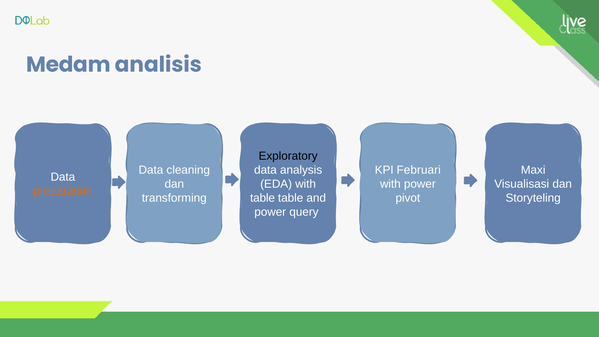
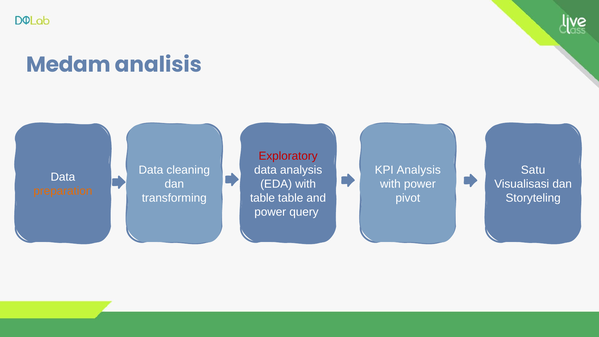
Exploratory colour: black -> red
KPI Februari: Februari -> Analysis
Maxi: Maxi -> Satu
